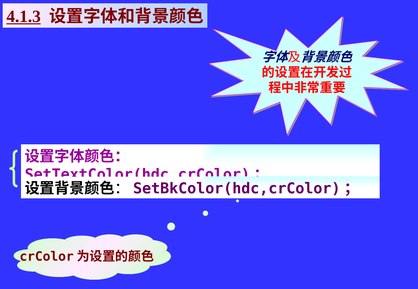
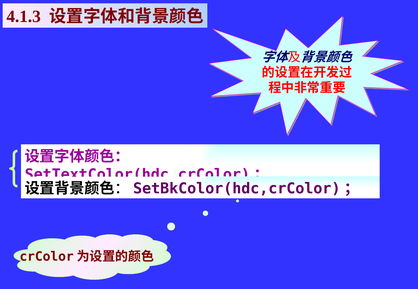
4.1.3 underline: present -> none
